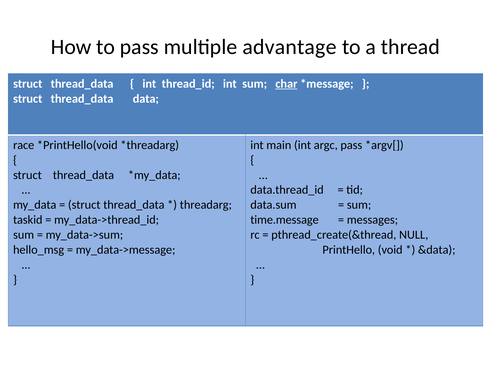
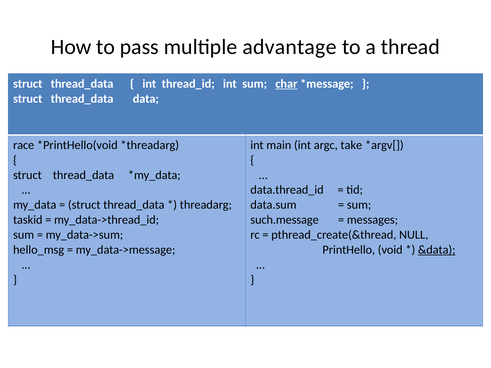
argc pass: pass -> take
time.message: time.message -> such.message
&data underline: none -> present
